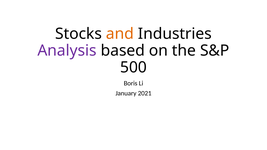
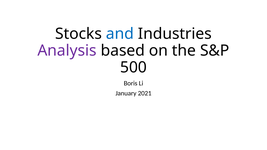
and colour: orange -> blue
